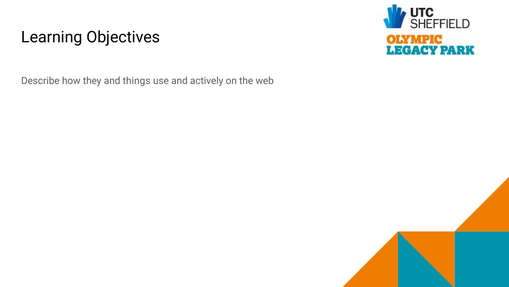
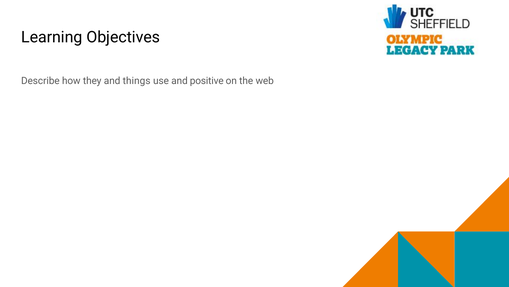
actively: actively -> positive
